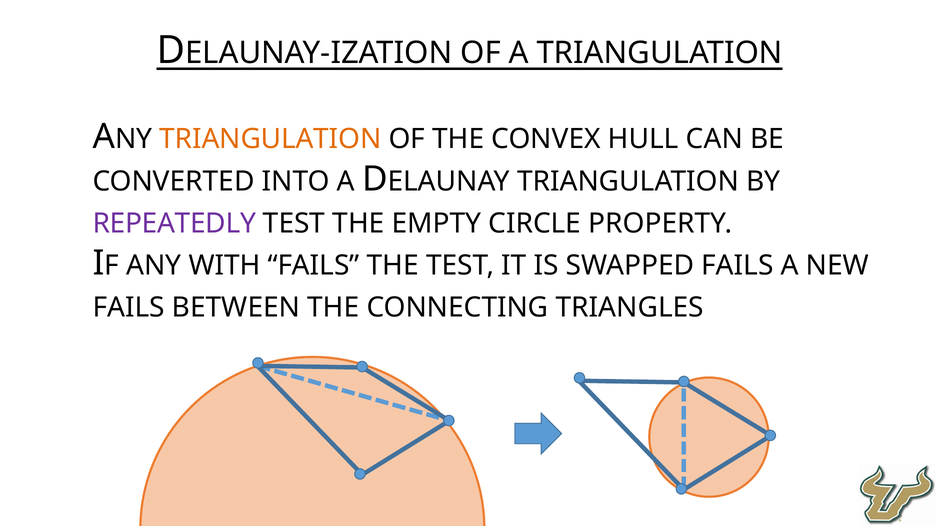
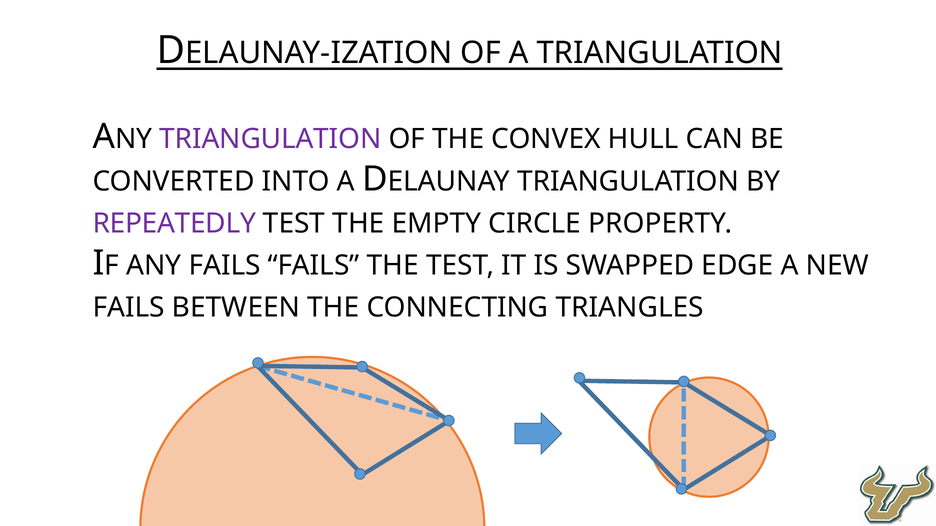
TRIANGULATION at (270, 139) colour: orange -> purple
ANY WITH: WITH -> FAILS
SWAPPED FAILS: FAILS -> EDGE
